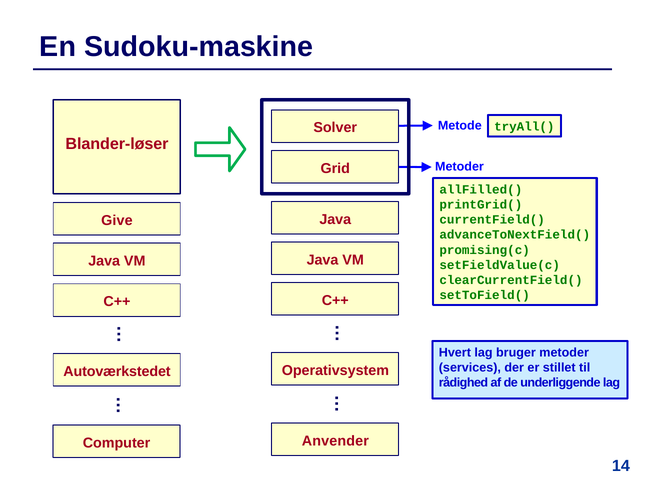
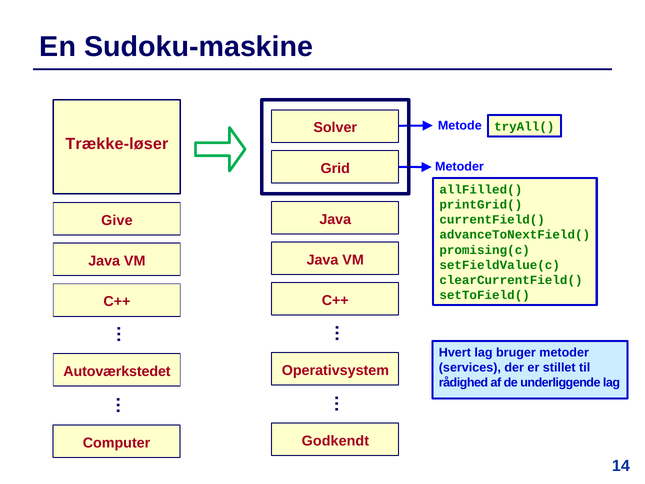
Blander-løser: Blander-løser -> Trække-løser
Anvender: Anvender -> Godkendt
